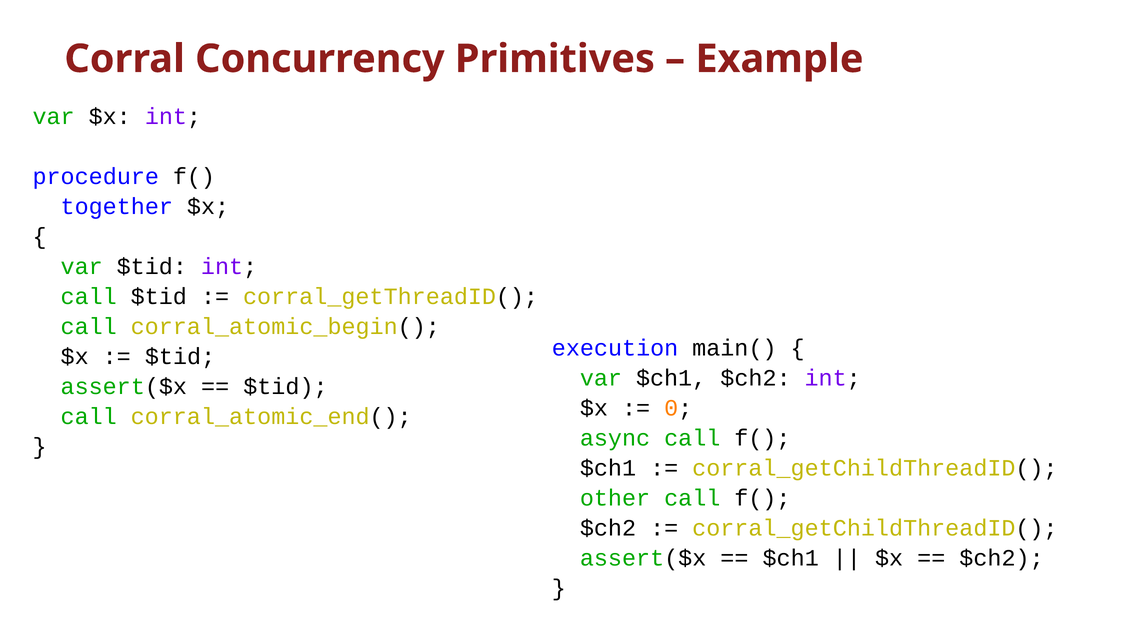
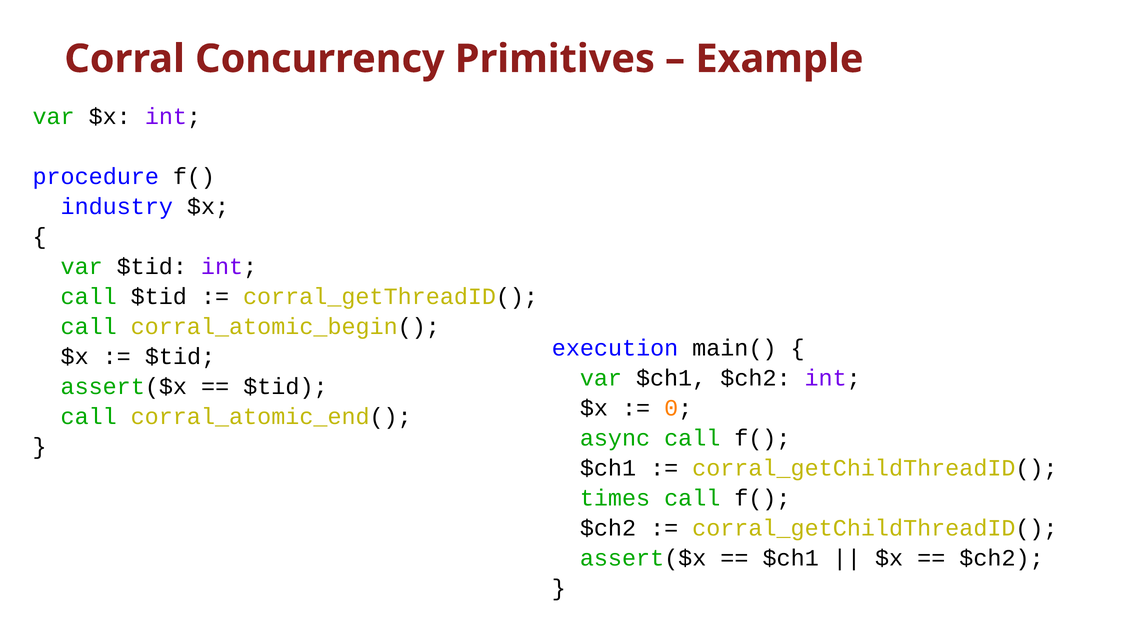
together: together -> industry
other: other -> times
